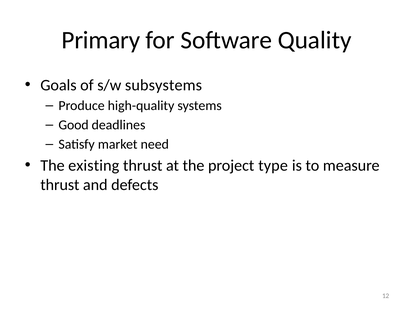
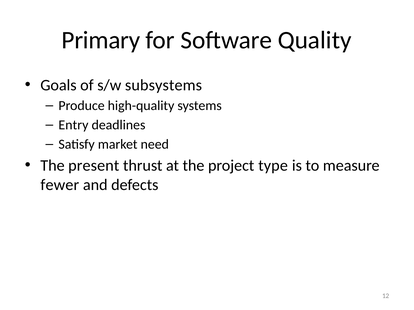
Good: Good -> Entry
existing: existing -> present
thrust at (60, 185): thrust -> fewer
